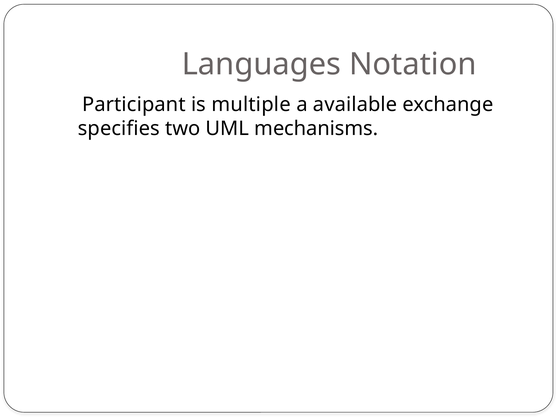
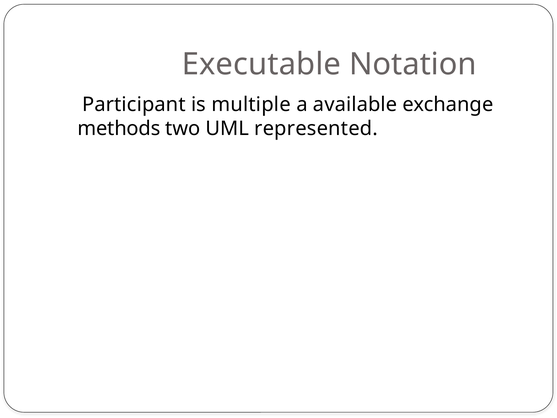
Languages: Languages -> Executable
specifies: specifies -> methods
mechanisms: mechanisms -> represented
